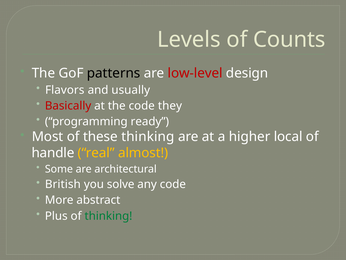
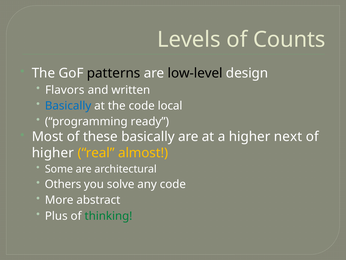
low-level colour: red -> black
usually: usually -> written
Basically at (68, 106) colour: red -> blue
they: they -> local
these thinking: thinking -> basically
local: local -> next
handle at (53, 153): handle -> higher
British: British -> Others
